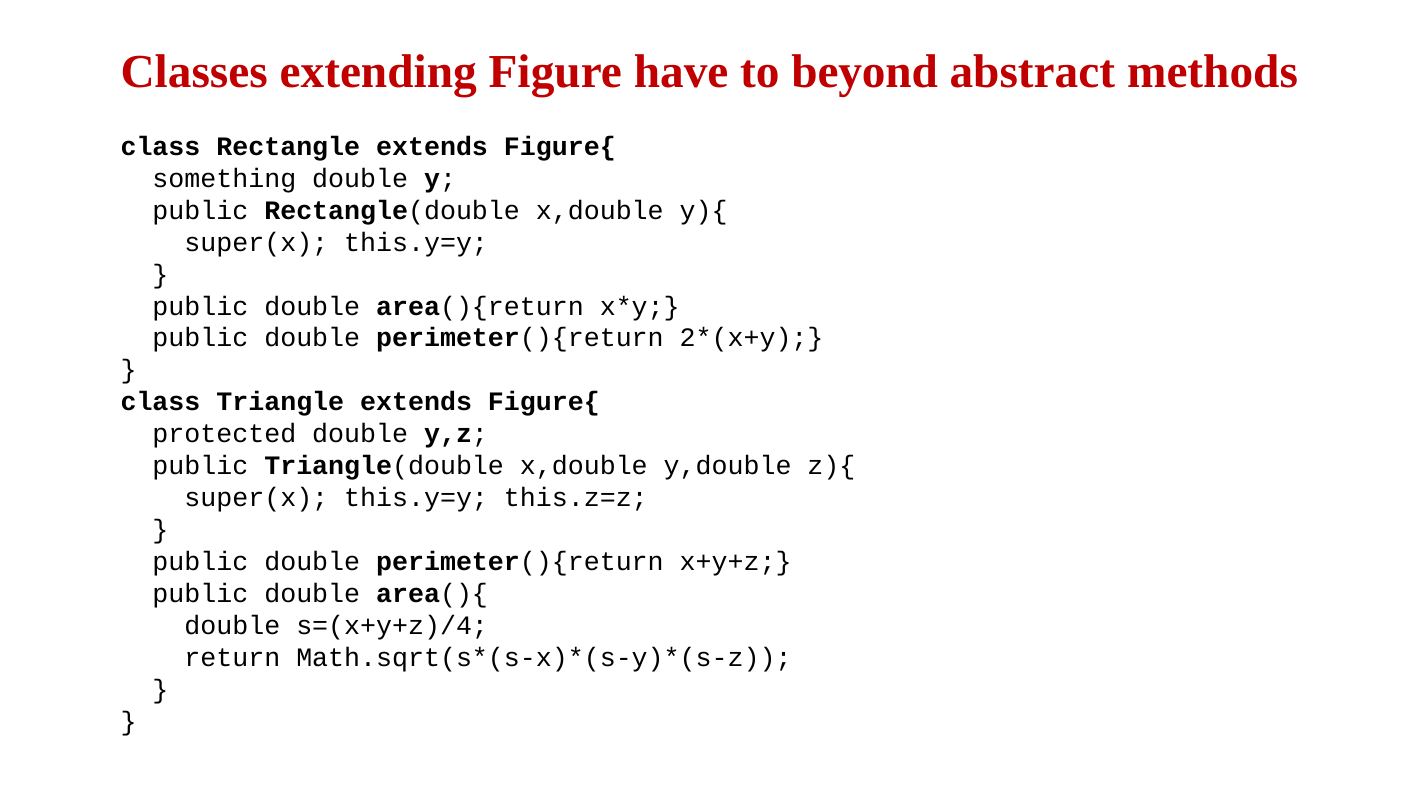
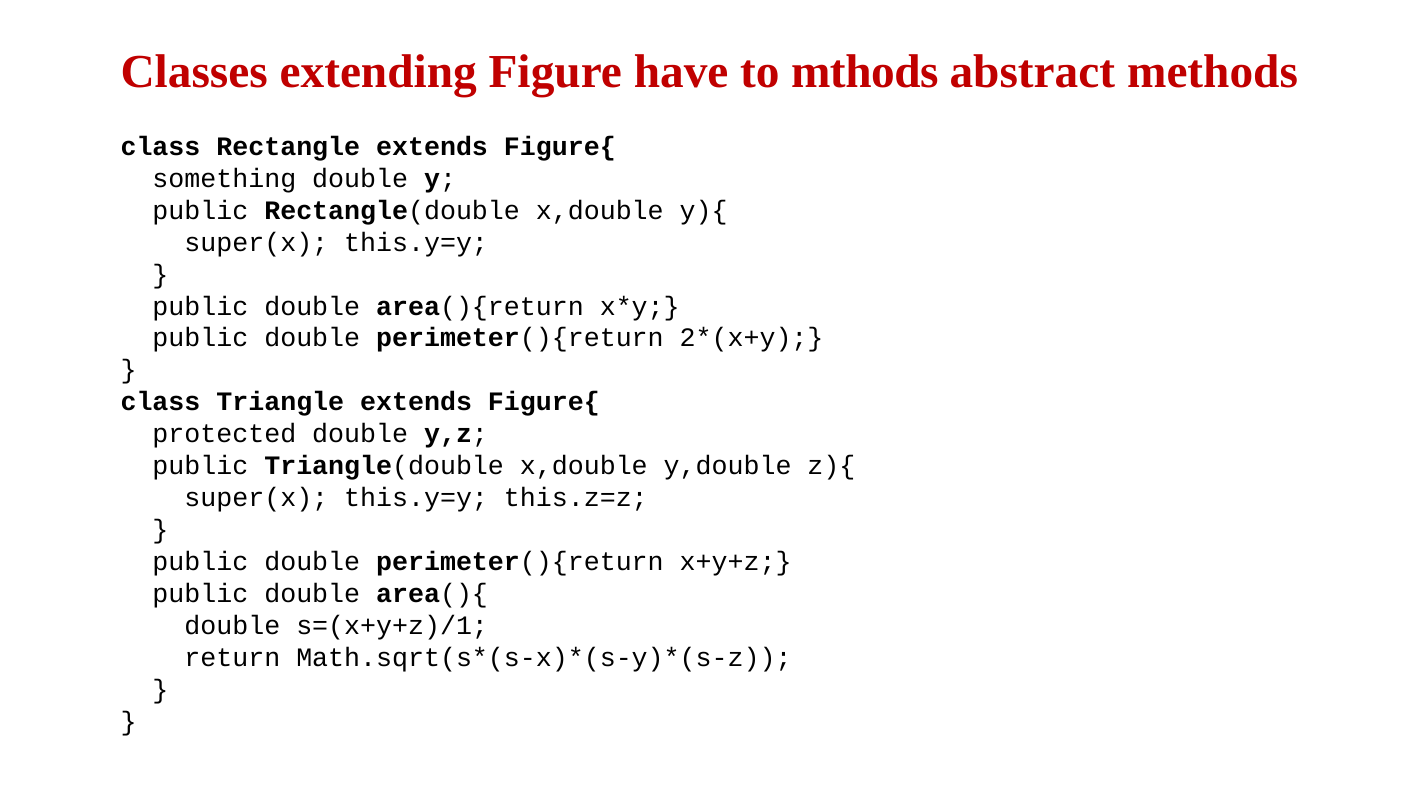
beyond: beyond -> mthods
s=(x+y+z)/4: s=(x+y+z)/4 -> s=(x+y+z)/1
